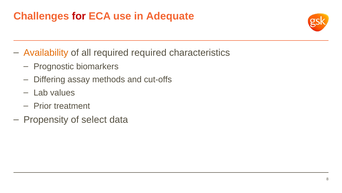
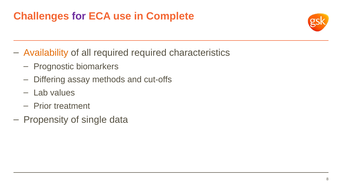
for colour: red -> purple
Adequate: Adequate -> Complete
select: select -> single
